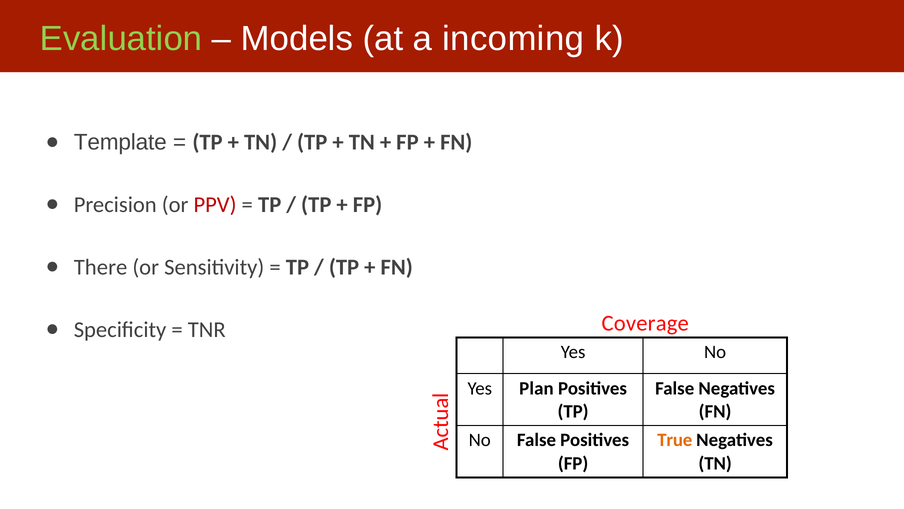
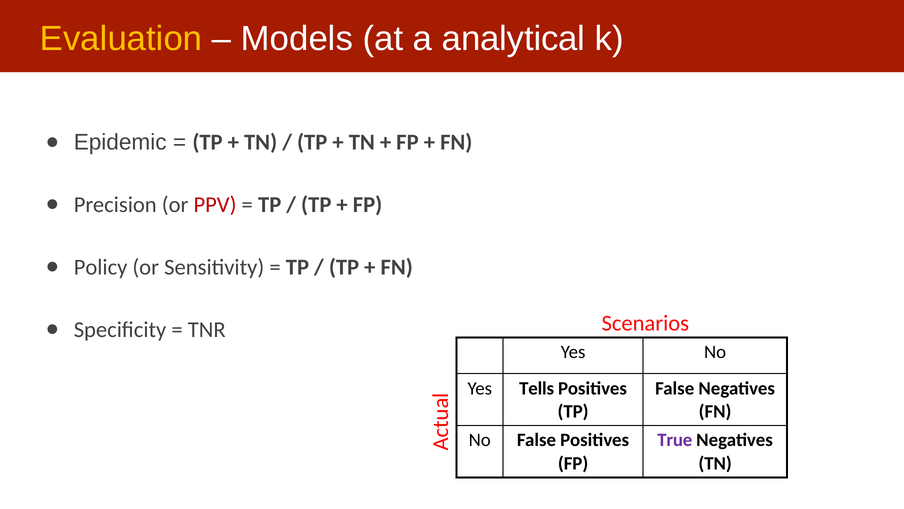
Evaluation colour: light green -> yellow
incoming: incoming -> analytical
Template: Template -> Epidemic
There: There -> Policy
Coverage: Coverage -> Scenarios
Plan: Plan -> Tells
True colour: orange -> purple
